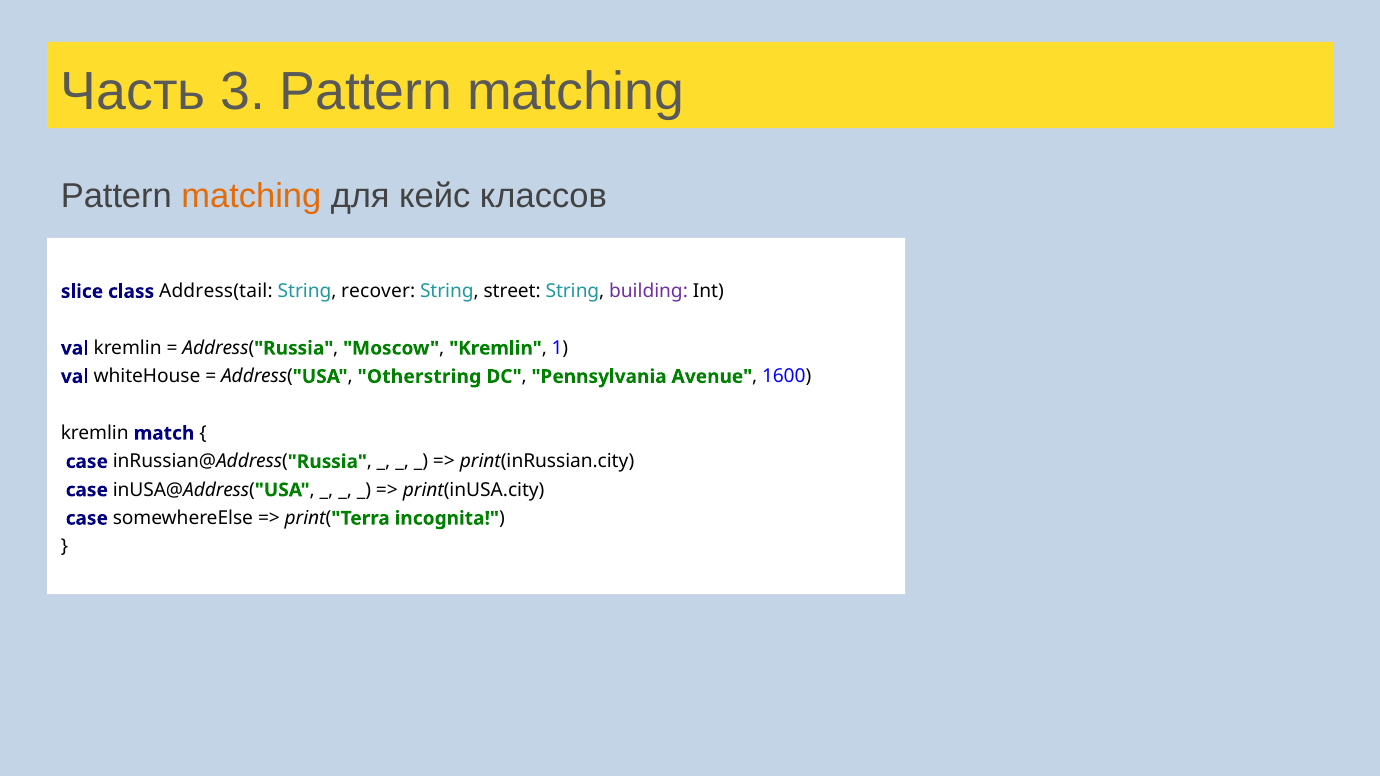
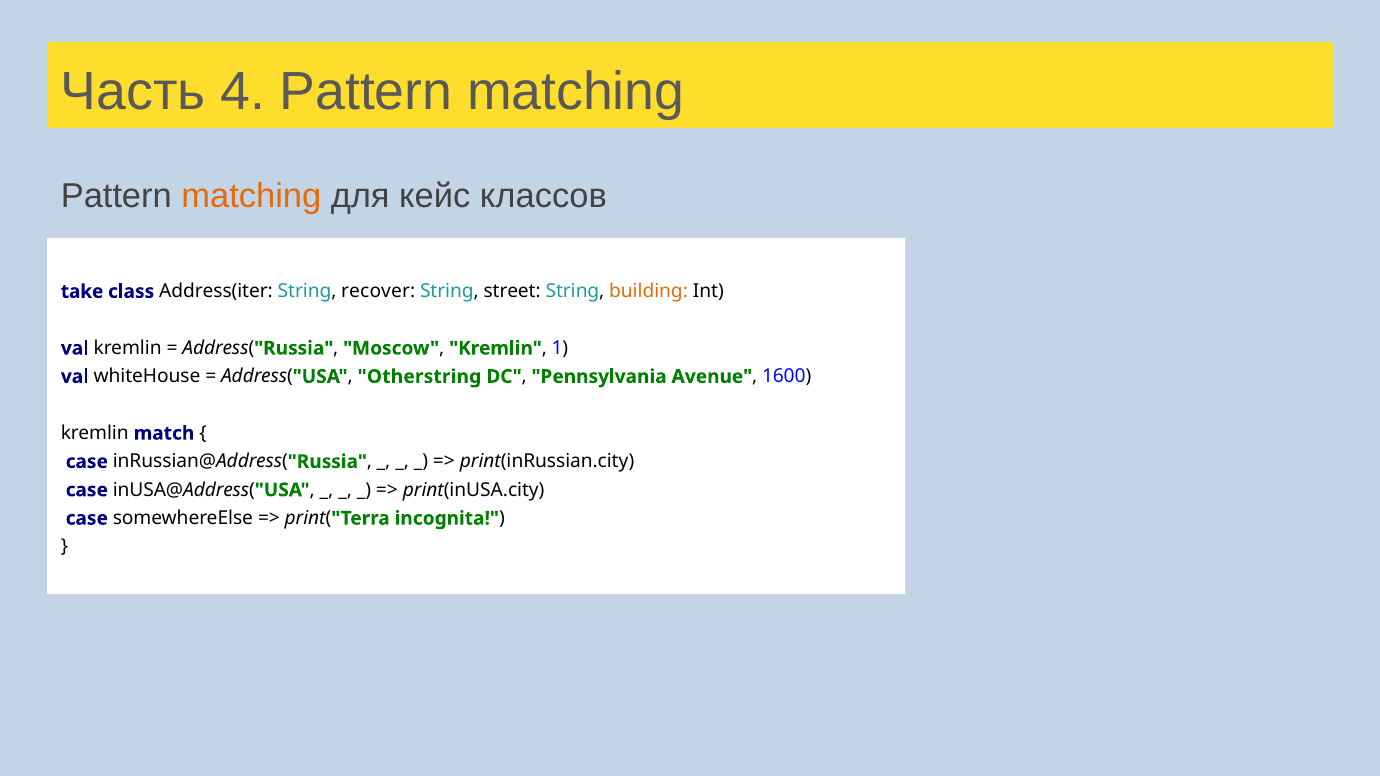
3: 3 -> 4
slice: slice -> take
Address(tail: Address(tail -> Address(iter
building colour: purple -> orange
